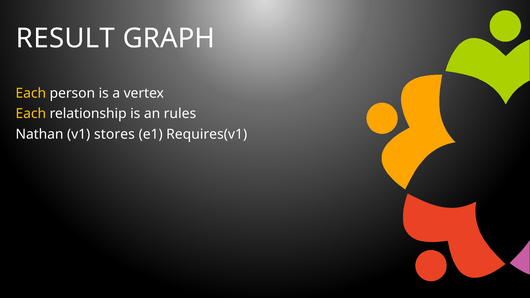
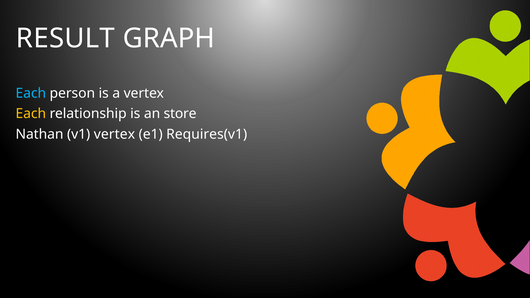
Each at (31, 93) colour: yellow -> light blue
rules: rules -> store
v1 stores: stores -> vertex
